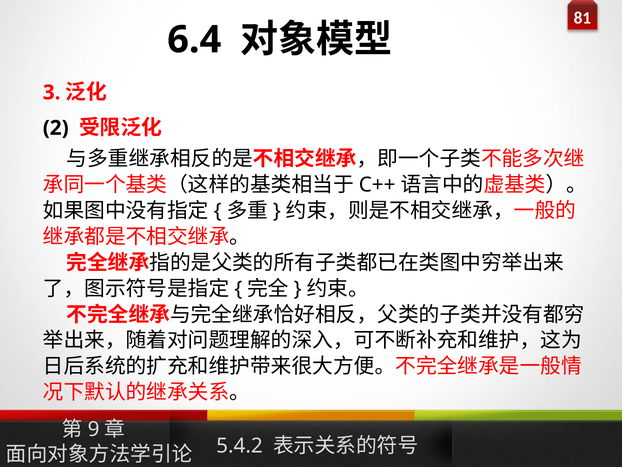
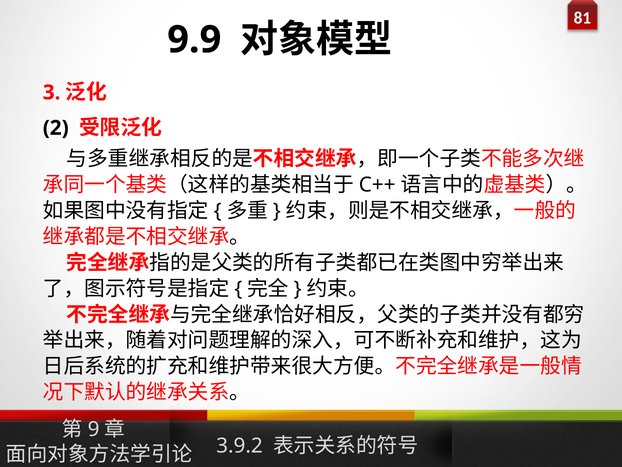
6.4: 6.4 -> 9.9
5.4.2: 5.4.2 -> 3.9.2
